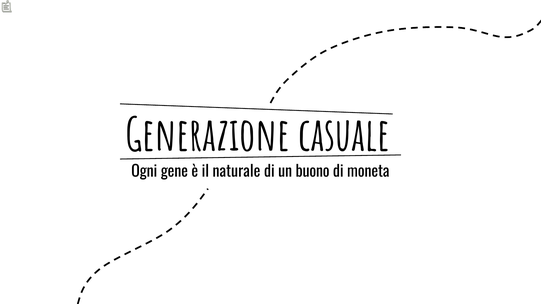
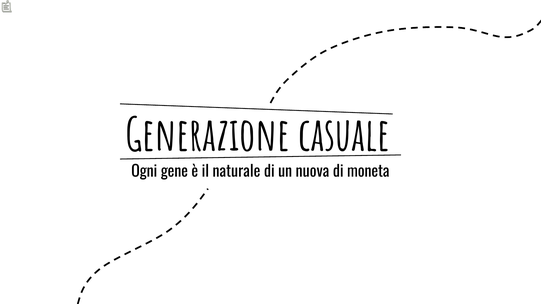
buono: buono -> nuova
